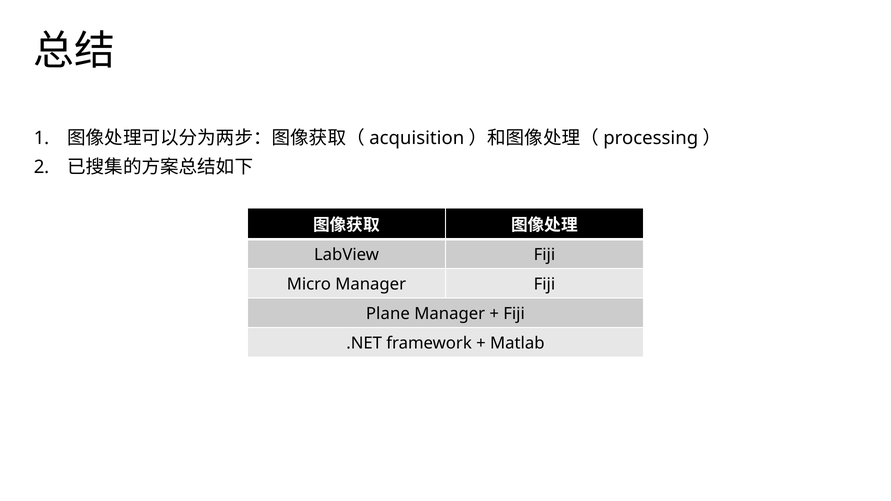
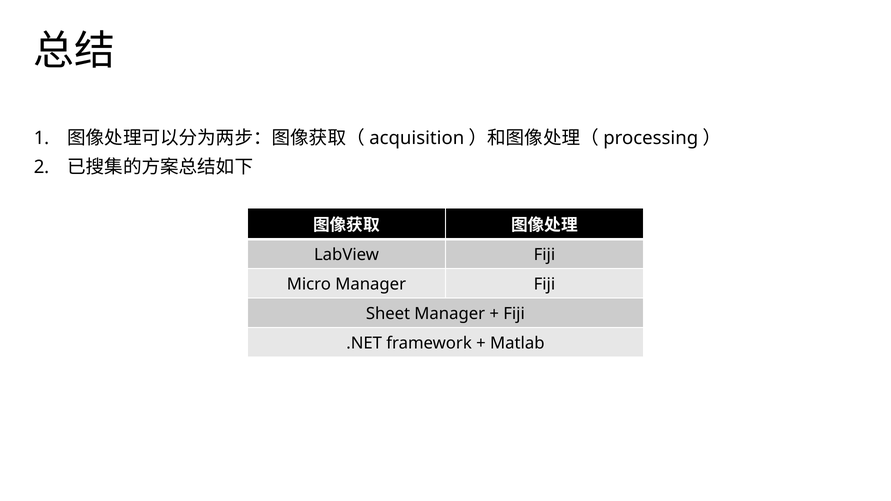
Plane: Plane -> Sheet
